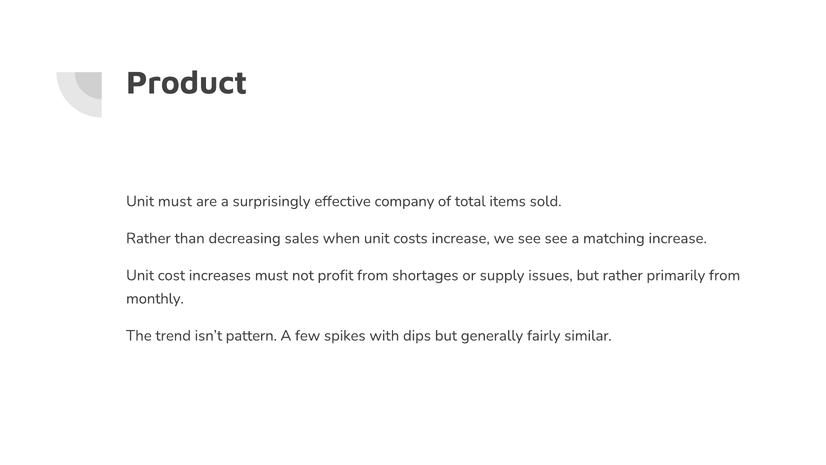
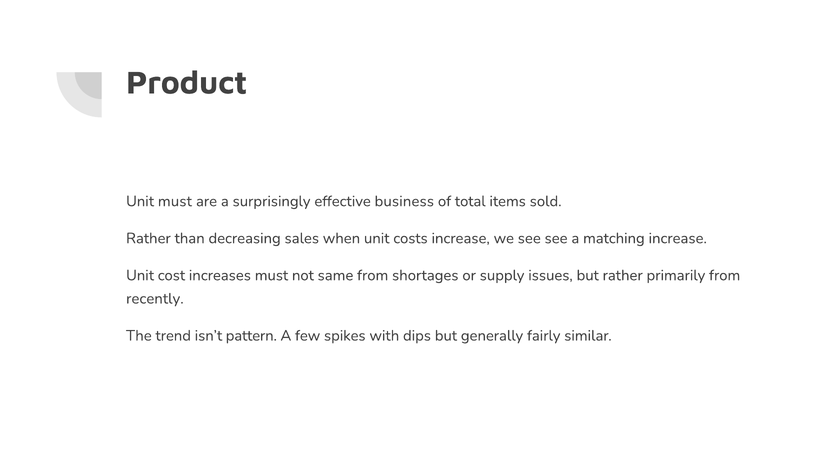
company: company -> business
profit: profit -> same
monthly: monthly -> recently
